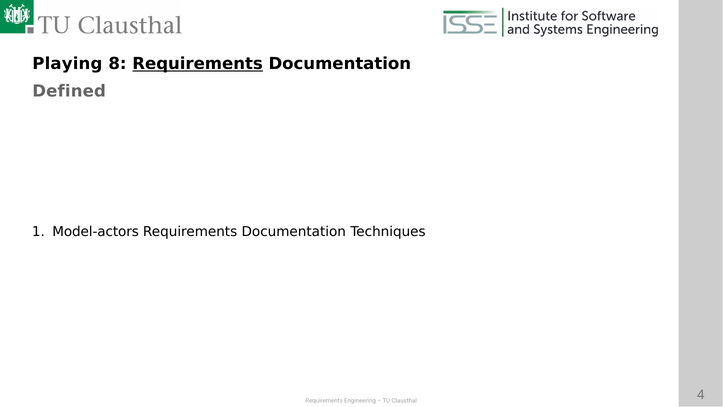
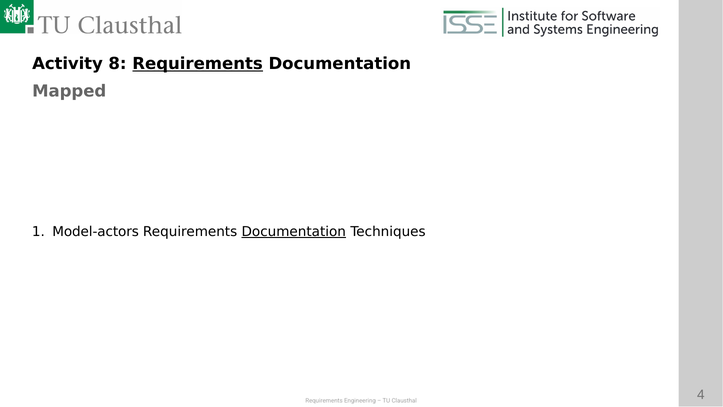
Playing: Playing -> Activity
Defined: Defined -> Mapped
Documentation at (294, 231) underline: none -> present
